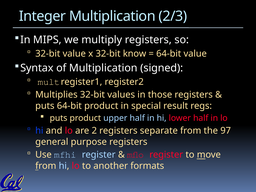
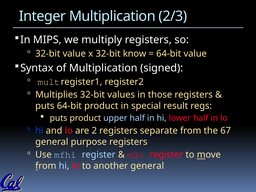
97: 97 -> 67
another formats: formats -> general
